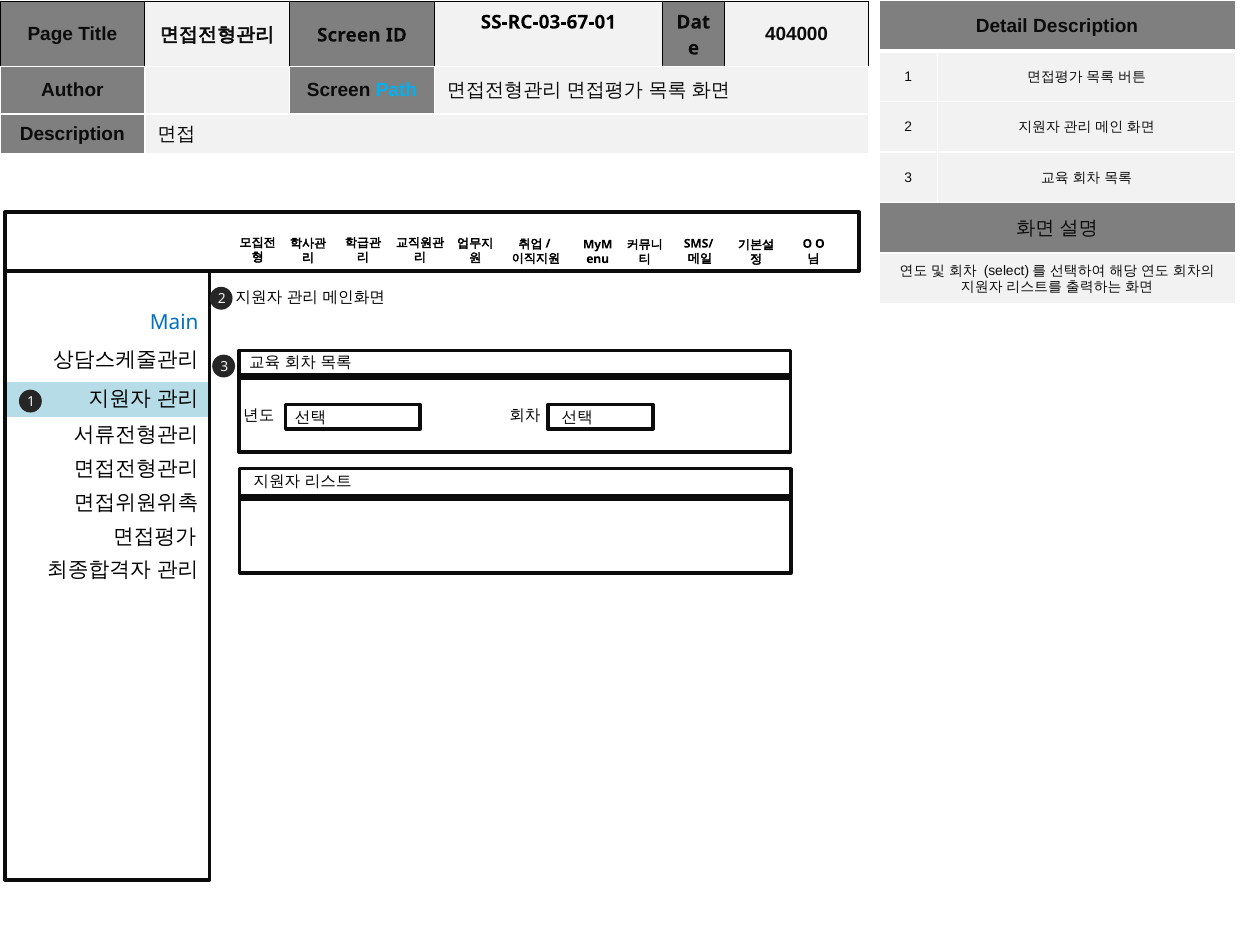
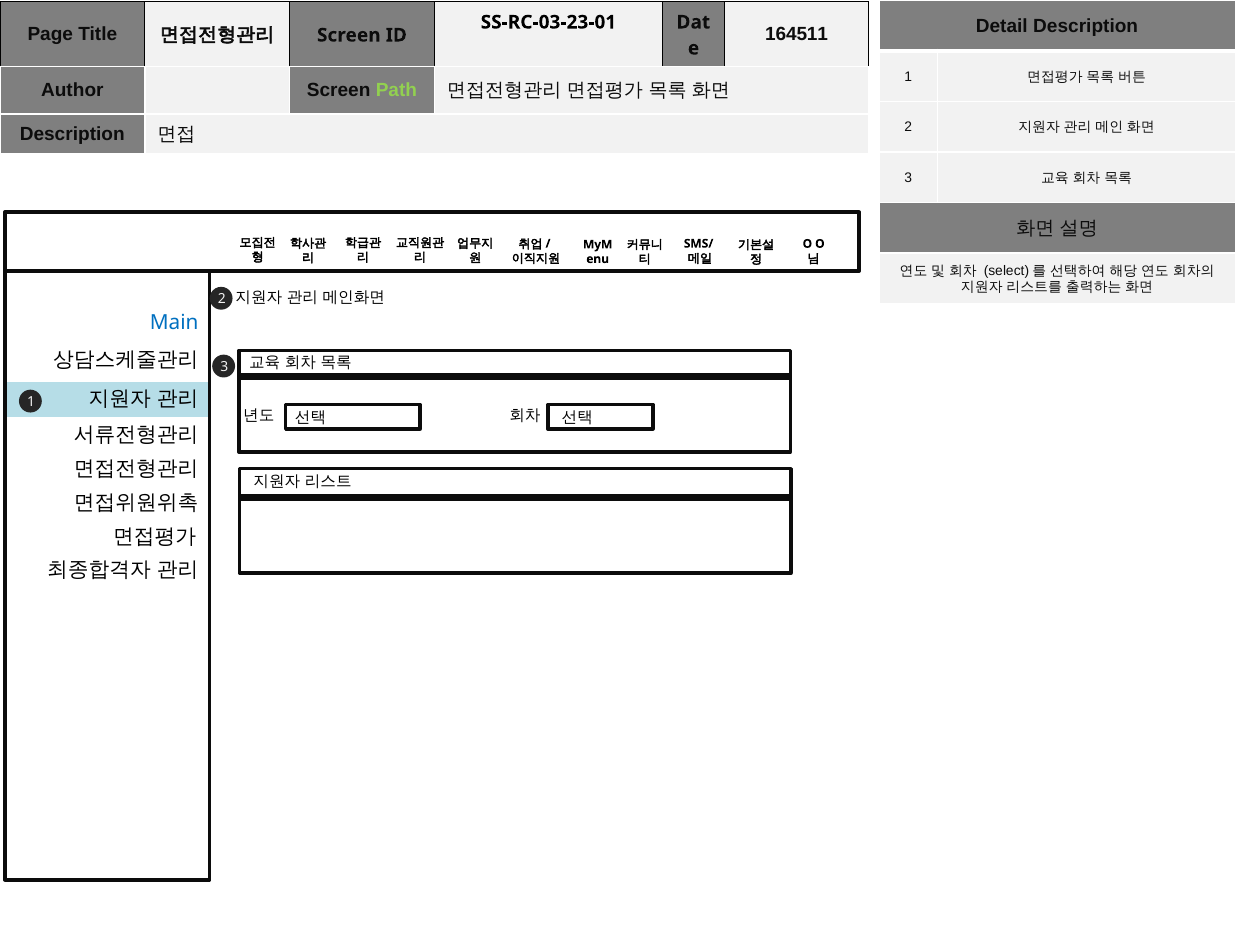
SS-RC-03-67-01: SS-RC-03-67-01 -> SS-RC-03-23-01
404000: 404000 -> 164511
Path colour: light blue -> light green
